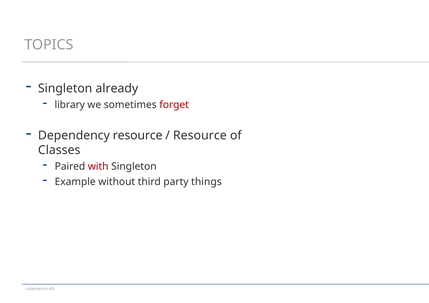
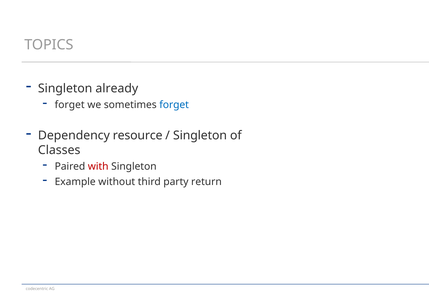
library at (70, 105): library -> forget
forget at (174, 105) colour: red -> blue
Resource at (200, 136): Resource -> Singleton
things: things -> return
